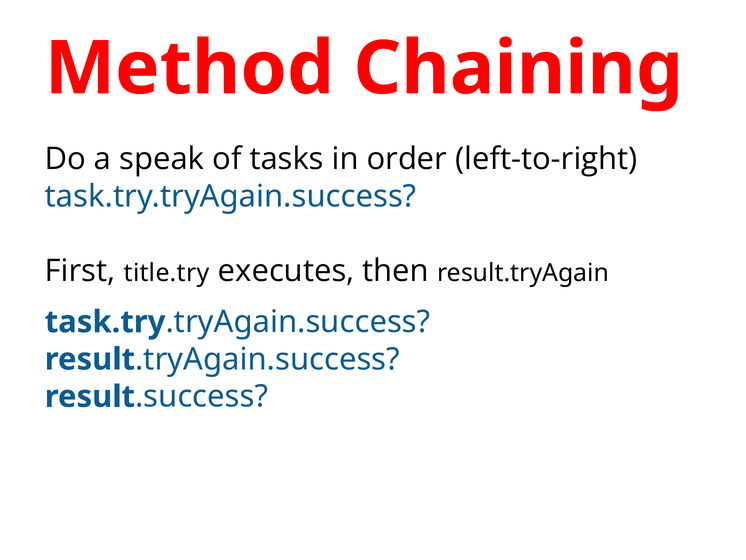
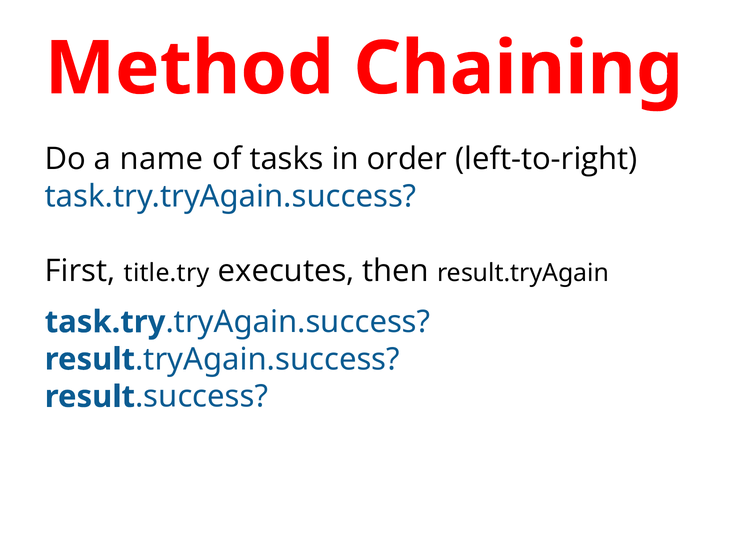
speak: speak -> name
